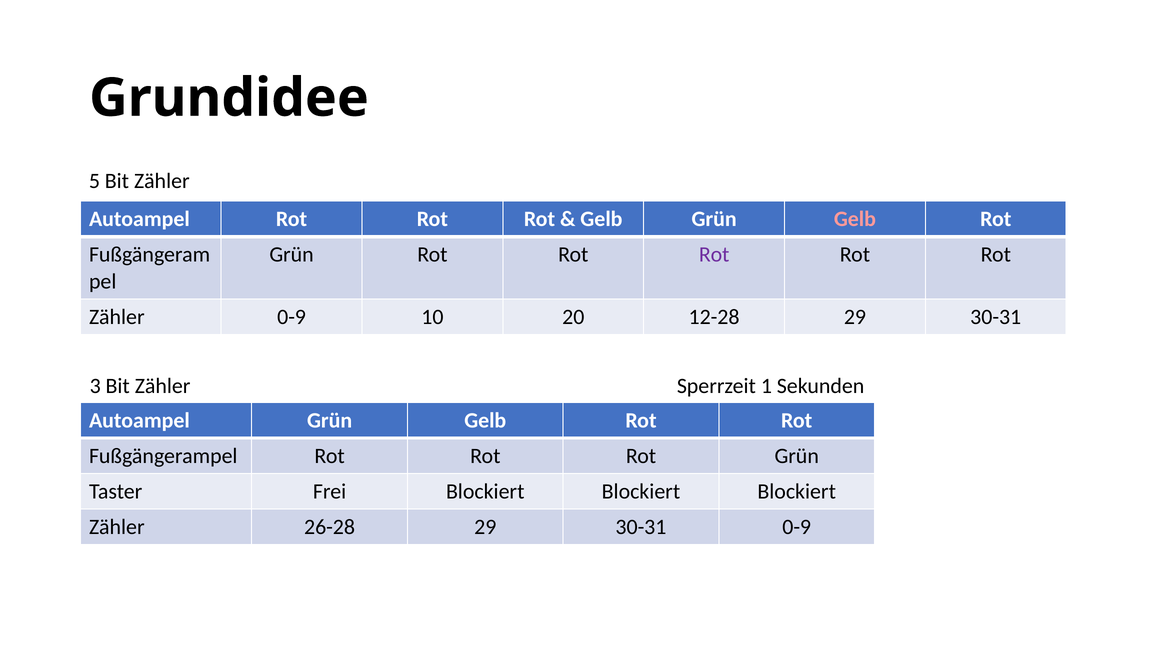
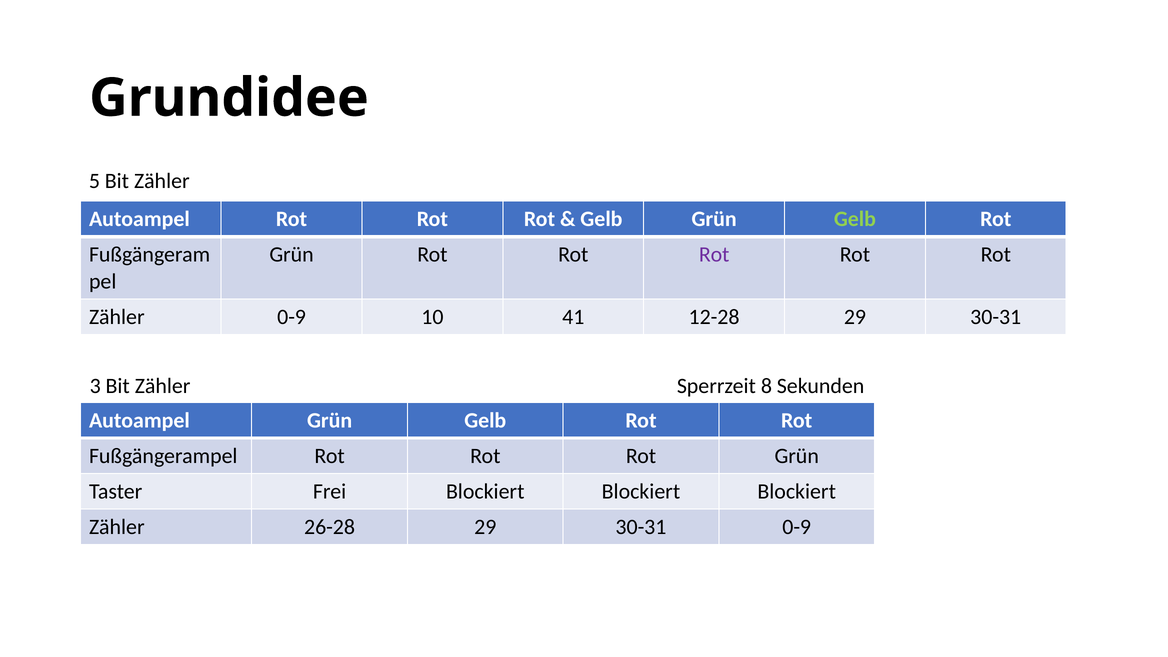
Gelb at (855, 219) colour: pink -> light green
20: 20 -> 41
1: 1 -> 8
